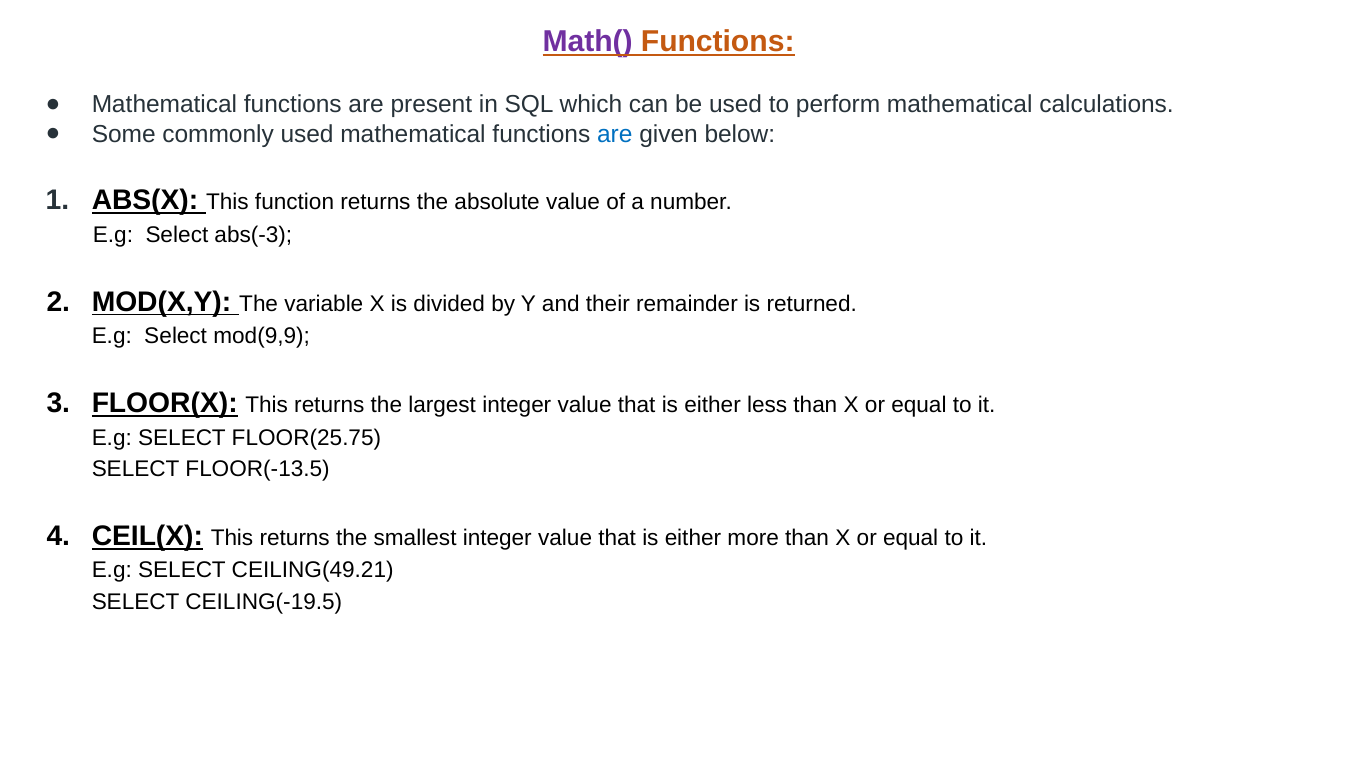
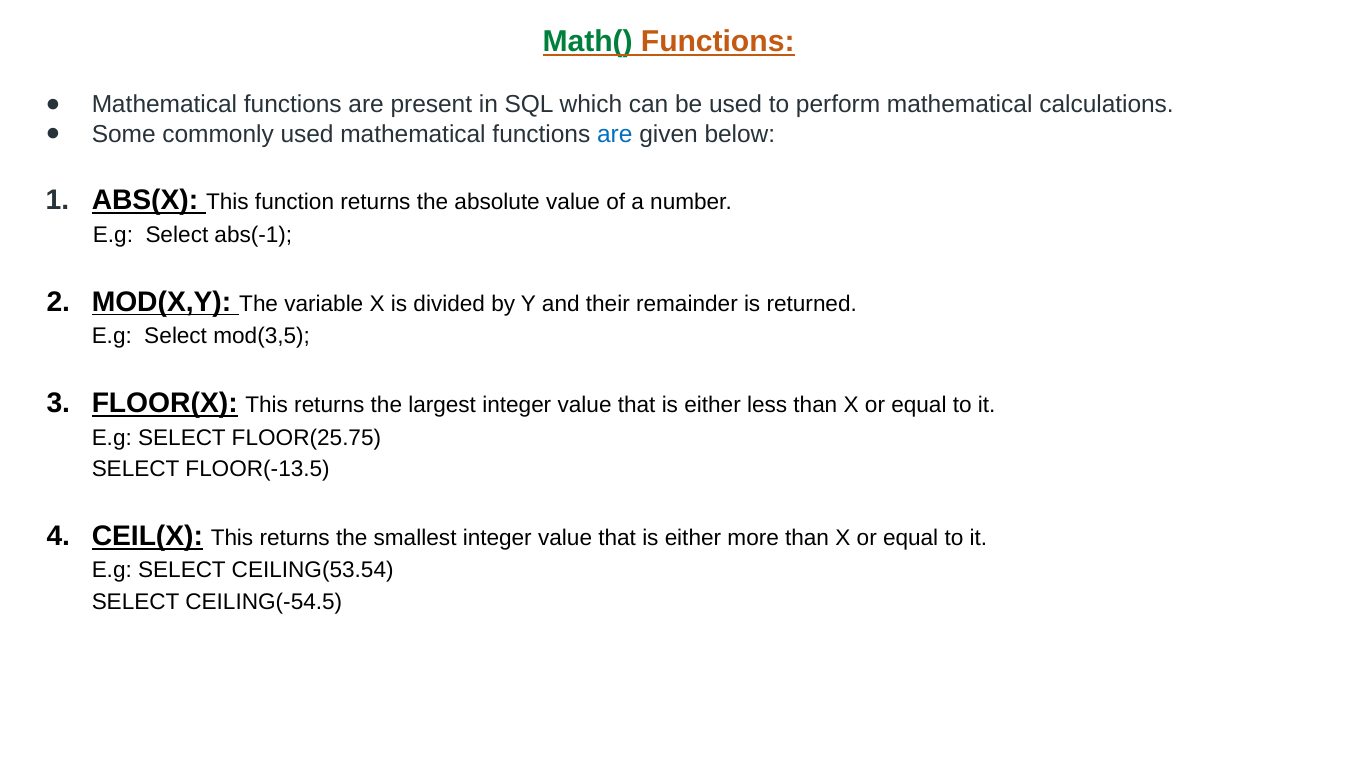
Math( colour: purple -> green
abs(-3: abs(-3 -> abs(-1
mod(9,9: mod(9,9 -> mod(3,5
CEILING(49.21: CEILING(49.21 -> CEILING(53.54
CEILING(-19.5: CEILING(-19.5 -> CEILING(-54.5
